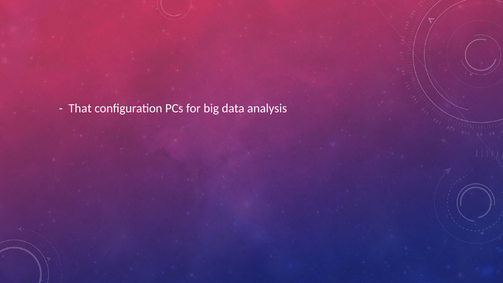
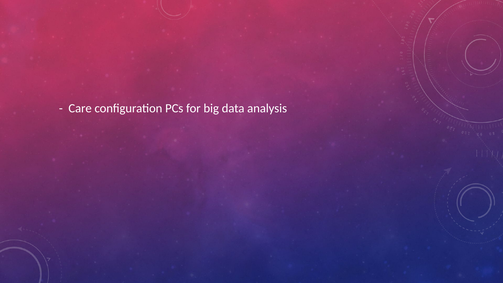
That: That -> Care
